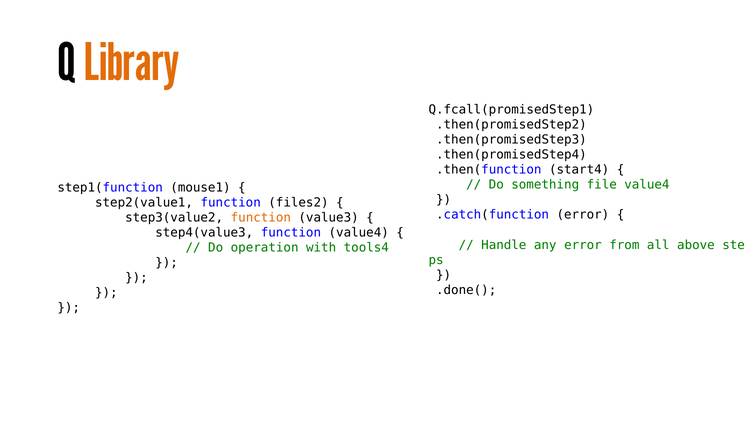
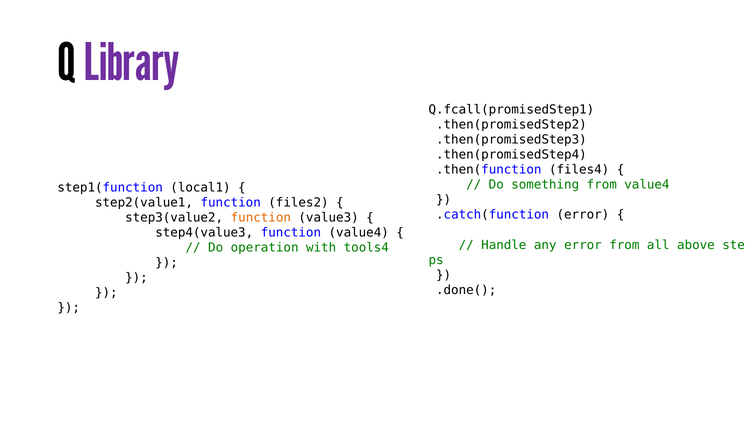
Library colour: orange -> purple
start4: start4 -> files4
something file: file -> from
mouse1: mouse1 -> local1
